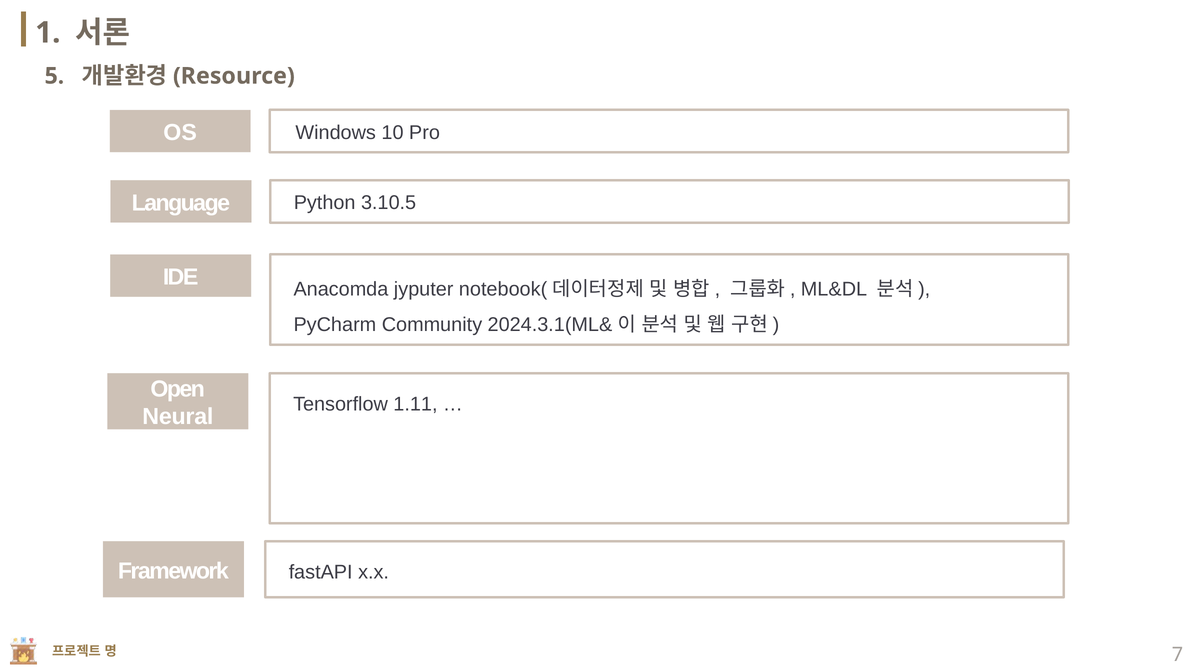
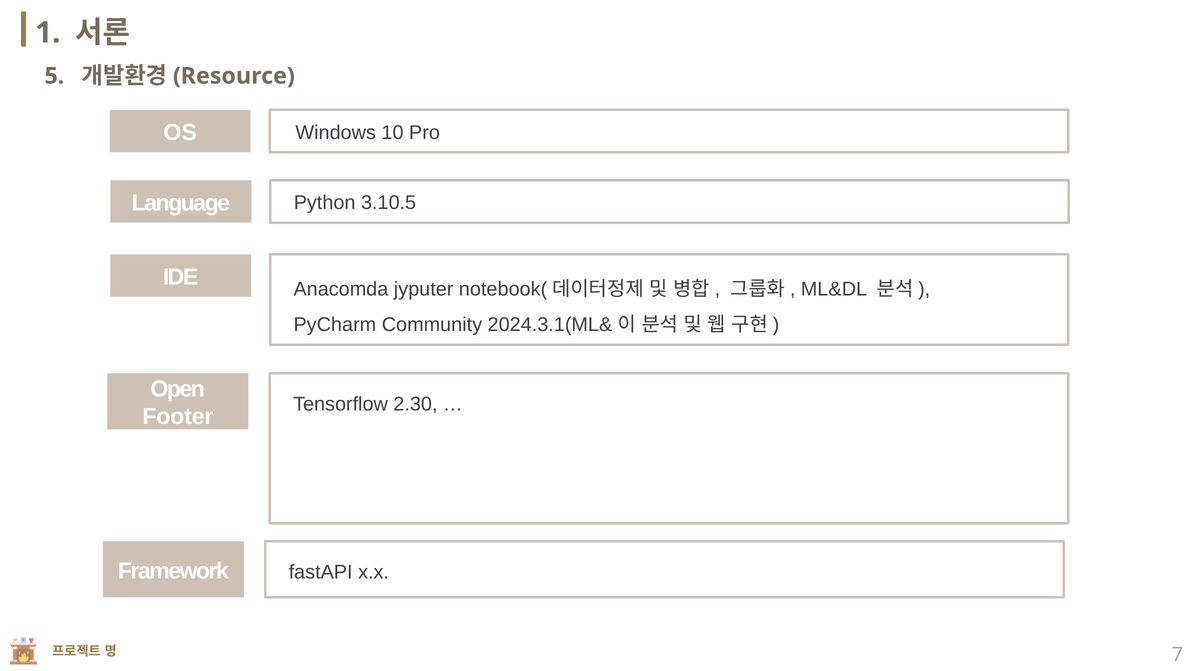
1.11: 1.11 -> 2.30
Neural: Neural -> Footer
